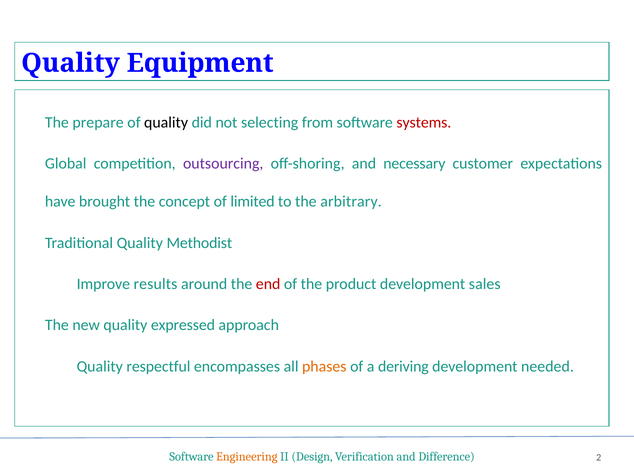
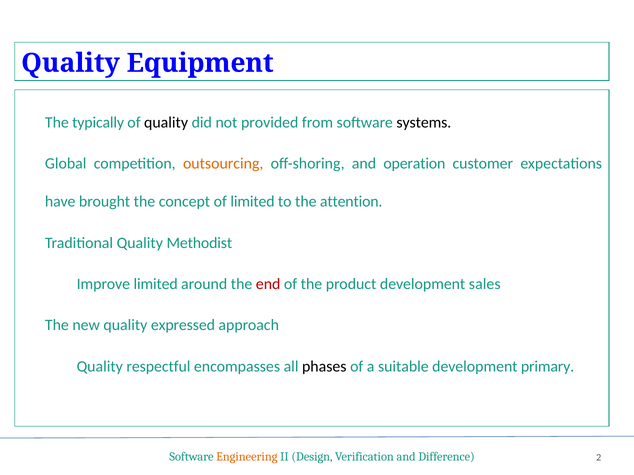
prepare: prepare -> typically
selecting: selecting -> provided
systems colour: red -> black
outsourcing colour: purple -> orange
necessary: necessary -> operation
arbitrary: arbitrary -> attention
Improve results: results -> limited
phases colour: orange -> black
deriving: deriving -> suitable
needed: needed -> primary
